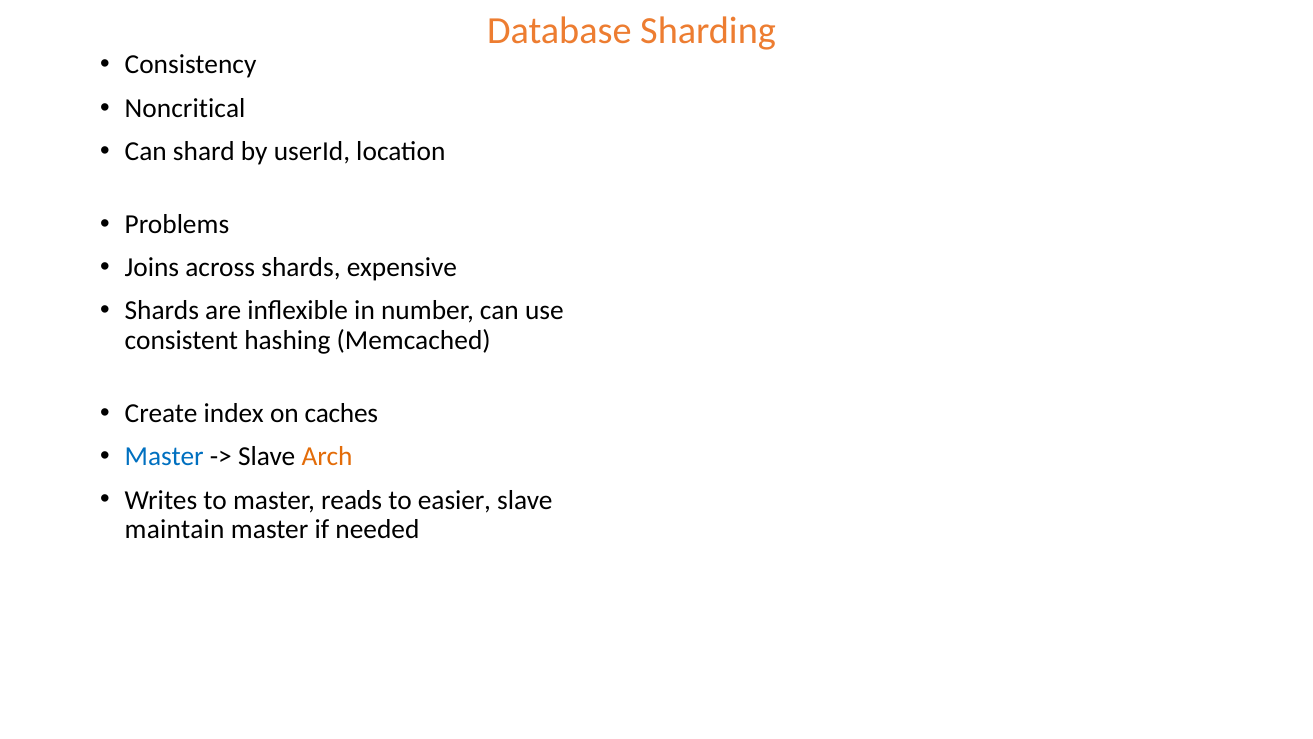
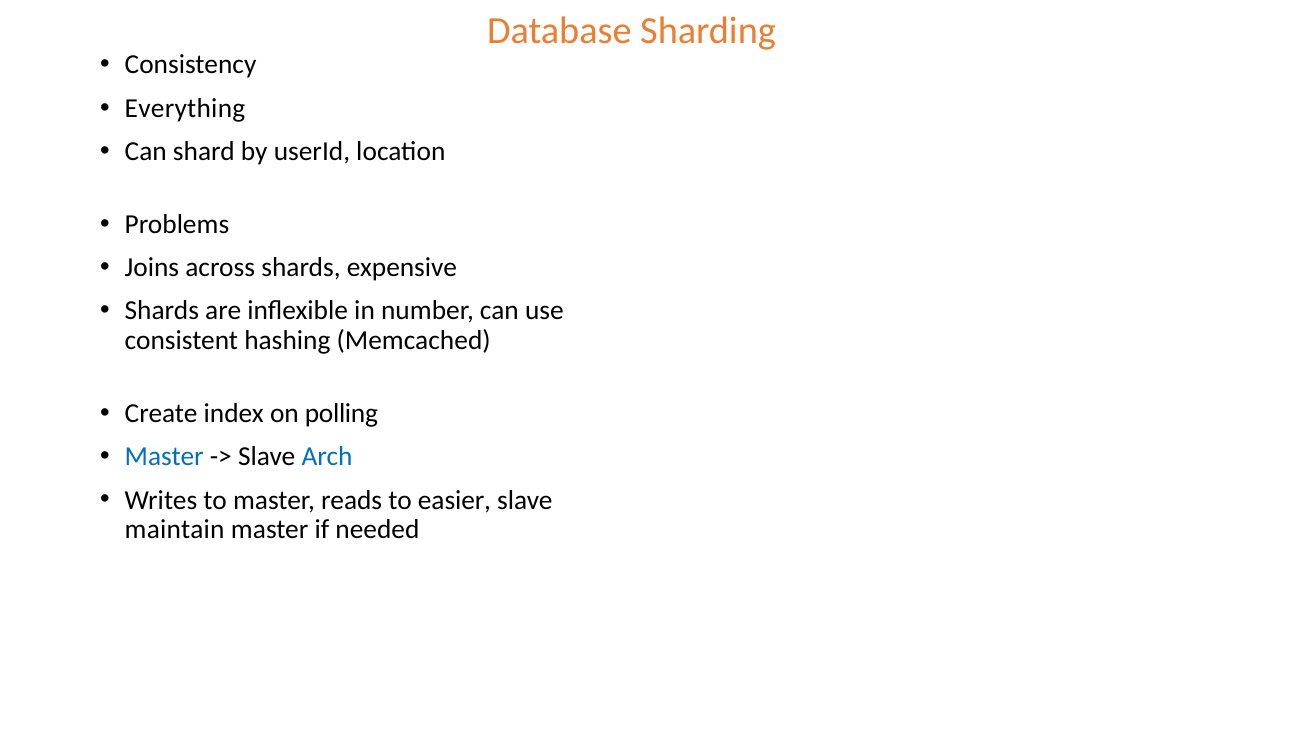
Noncritical: Noncritical -> Everything
caches: caches -> polling
Arch colour: orange -> blue
